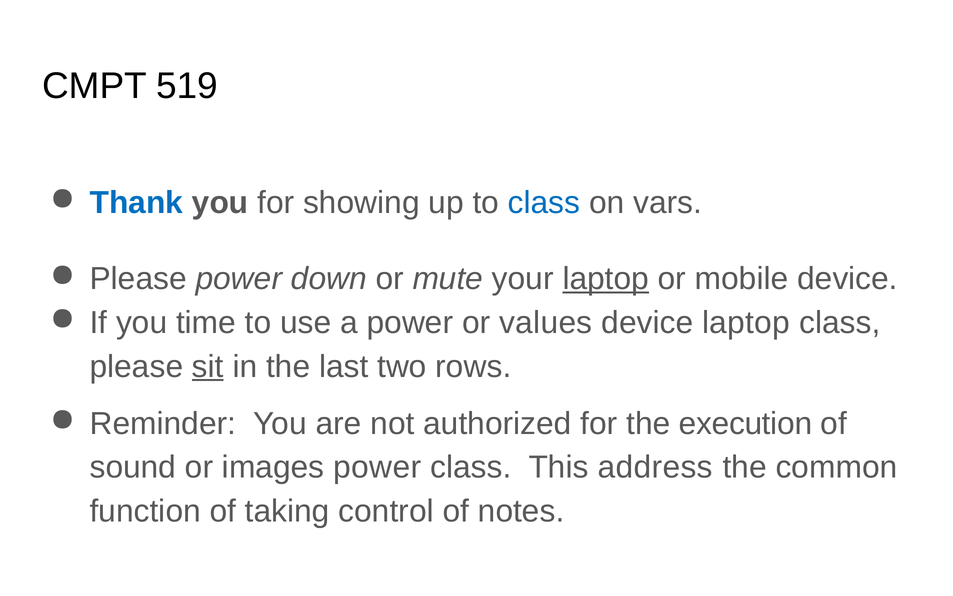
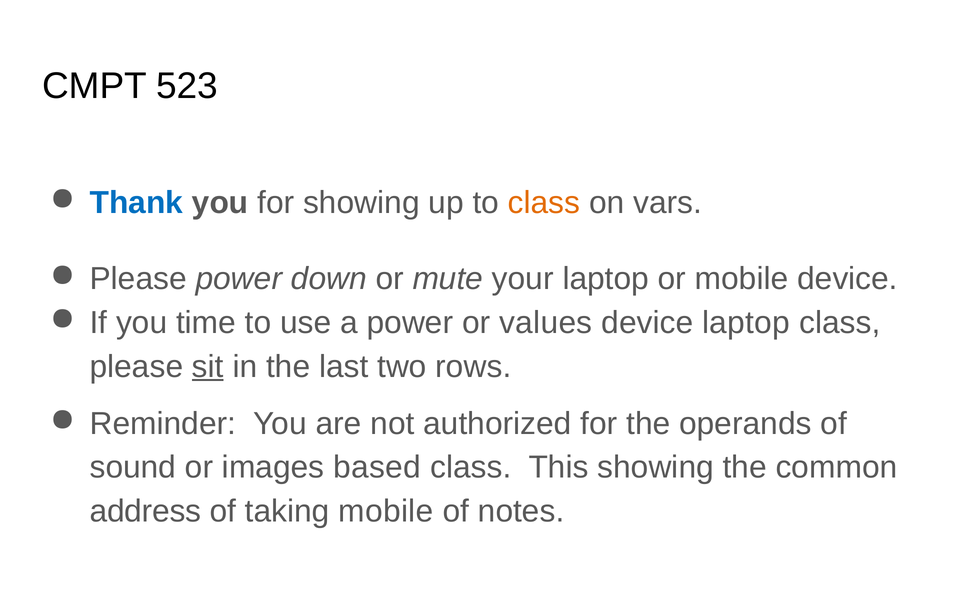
519: 519 -> 523
class at (544, 202) colour: blue -> orange
laptop at (606, 279) underline: present -> none
execution: execution -> operands
images power: power -> based
This address: address -> showing
function: function -> address
taking control: control -> mobile
